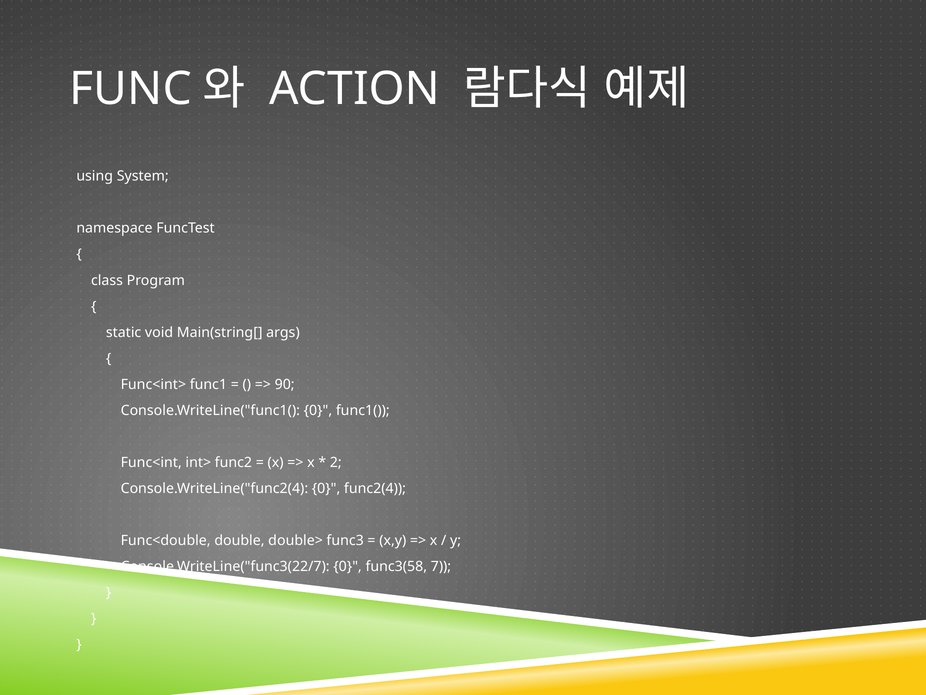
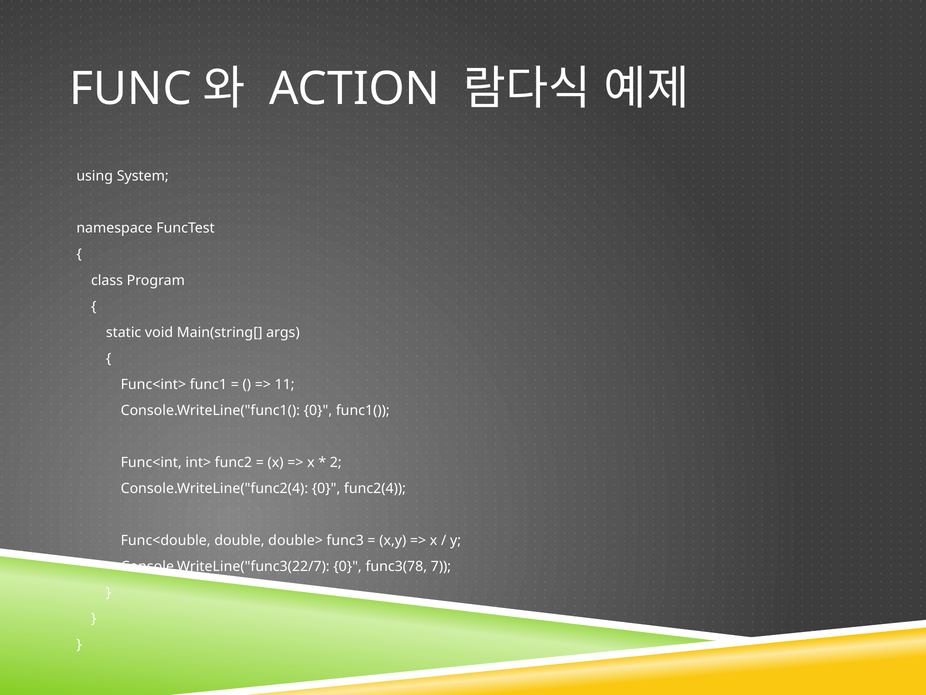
90: 90 -> 11
func3(58: func3(58 -> func3(78
